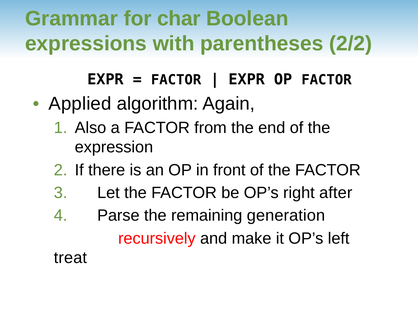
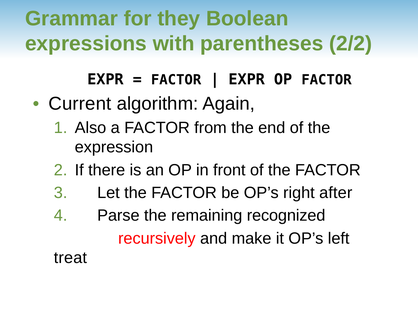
char: char -> they
Applied: Applied -> Current
generation: generation -> recognized
